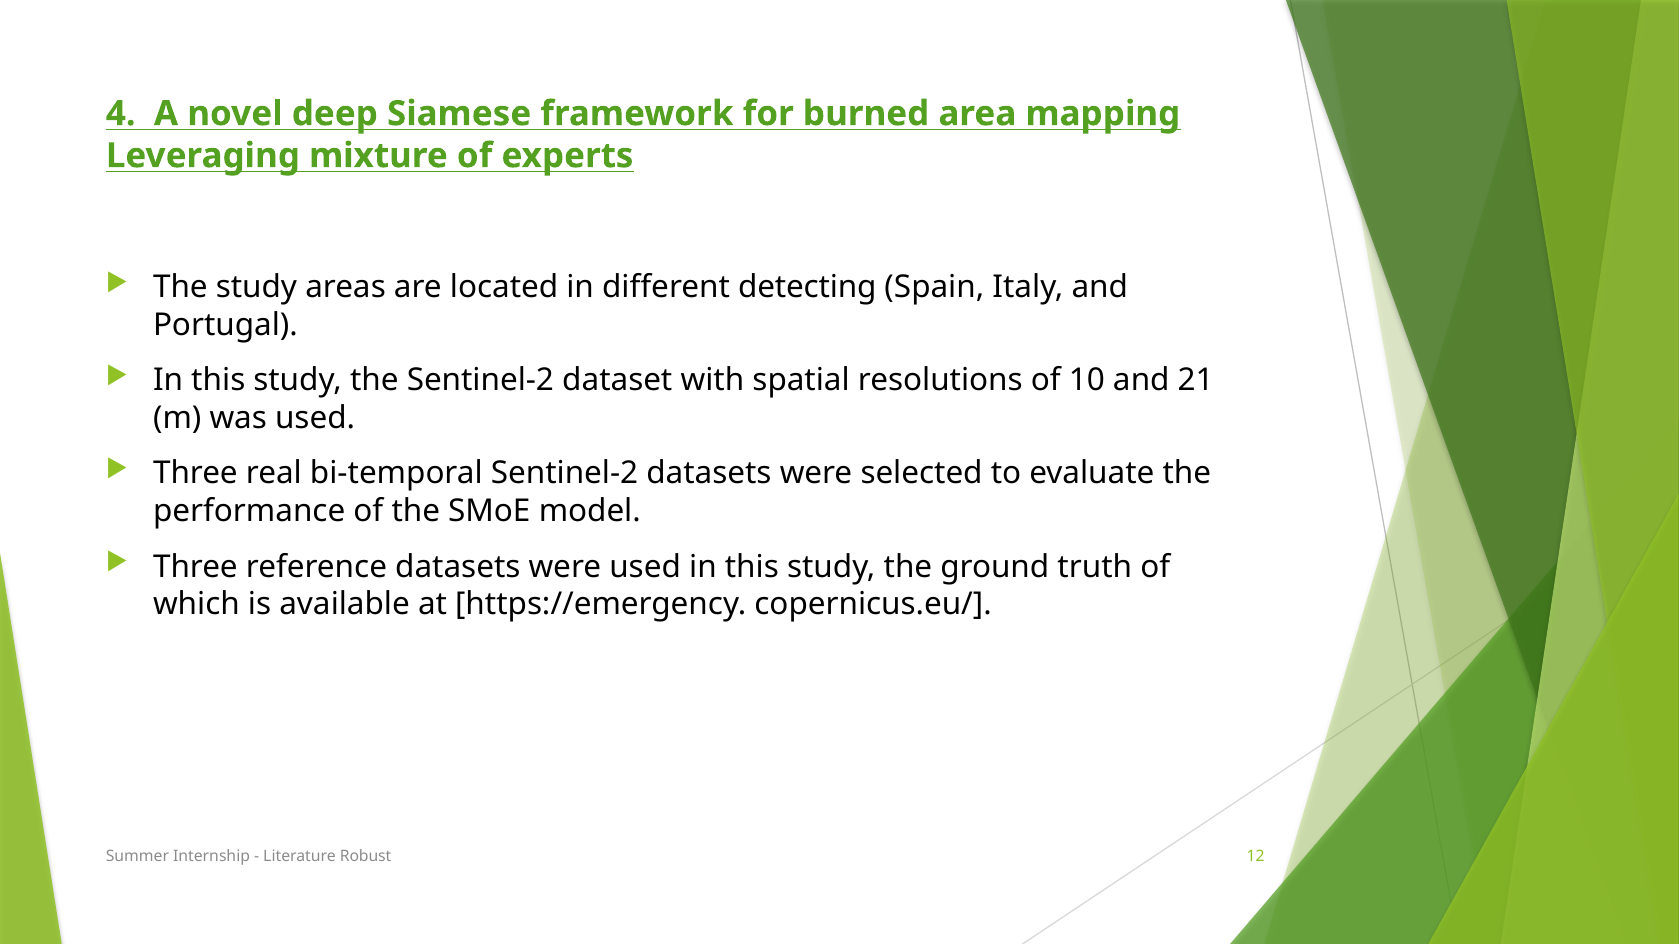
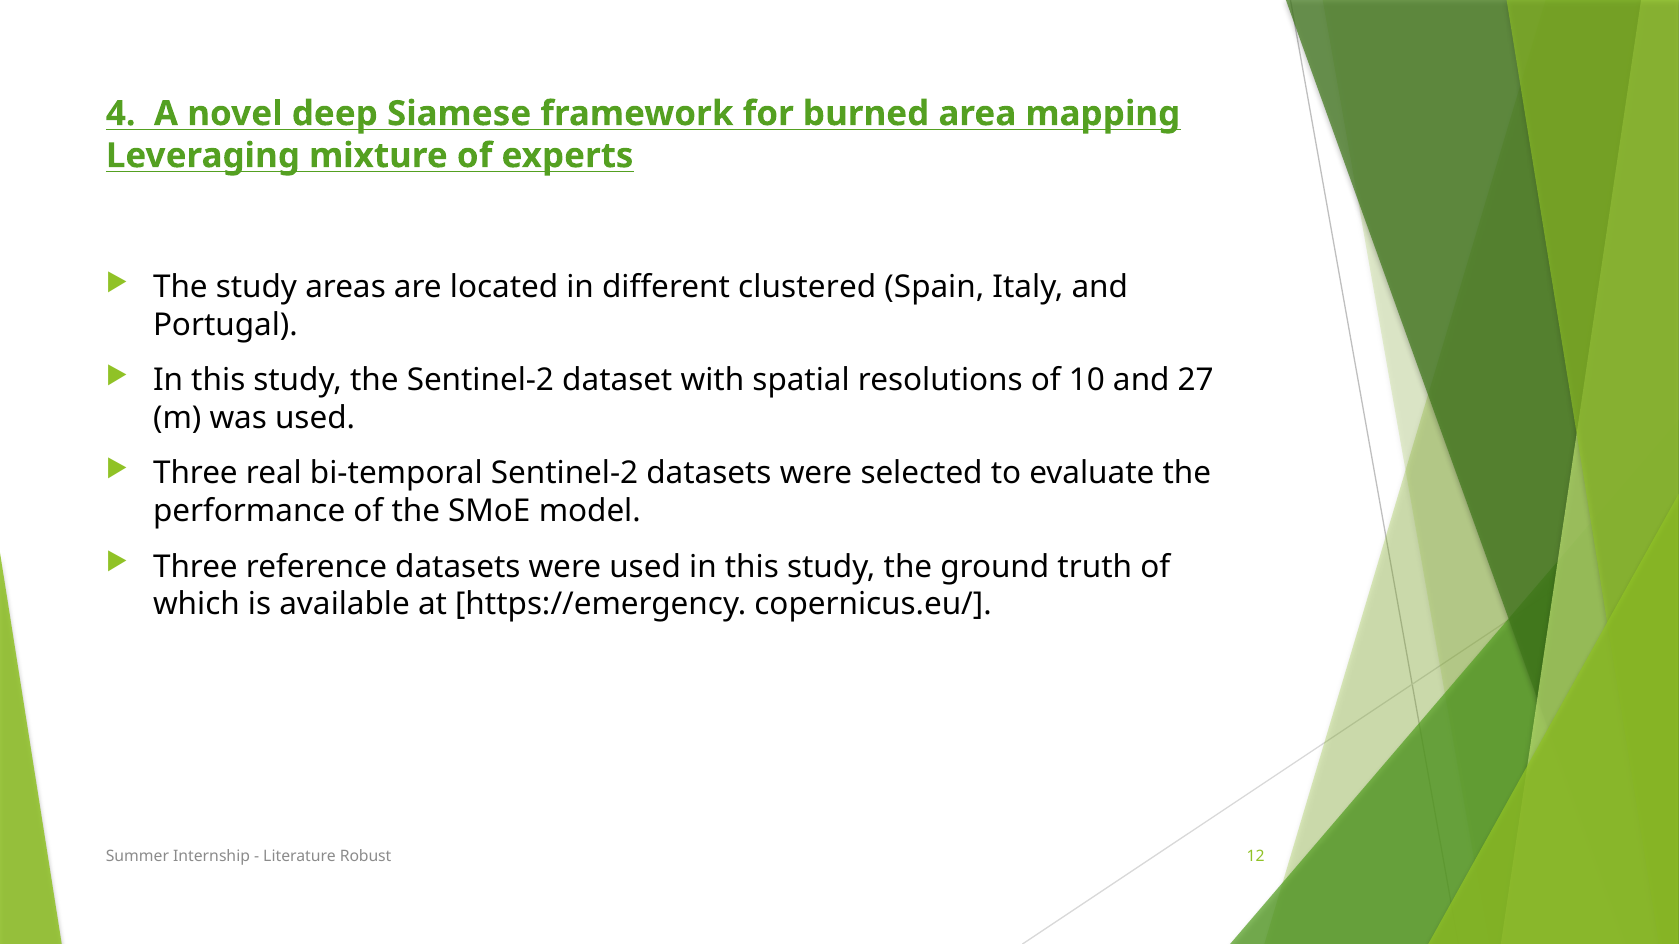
detecting: detecting -> clustered
21: 21 -> 27
